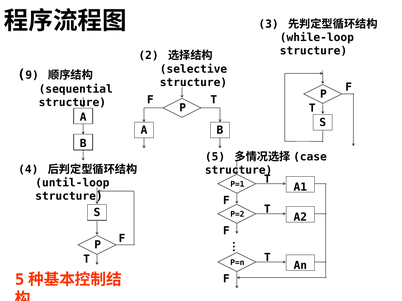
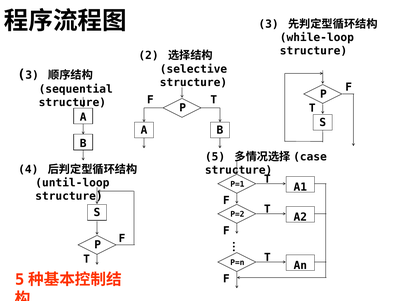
9 at (32, 75): 9 -> 3
